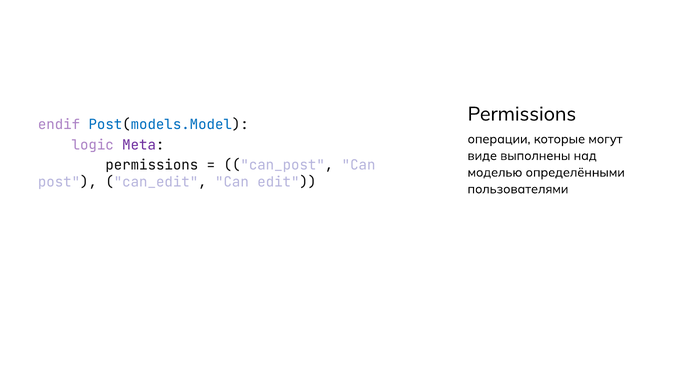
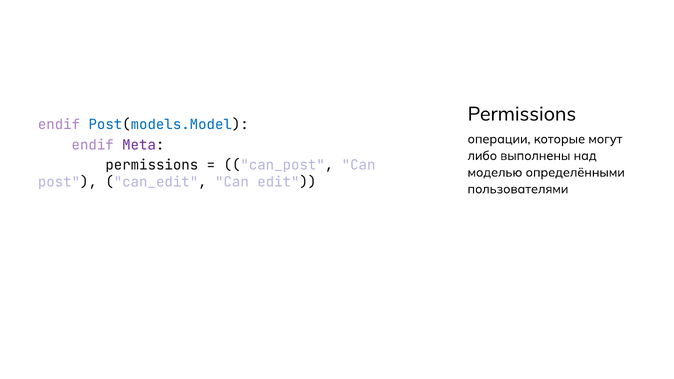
logic at (93, 145): logic -> endif
виде: виде -> либо
